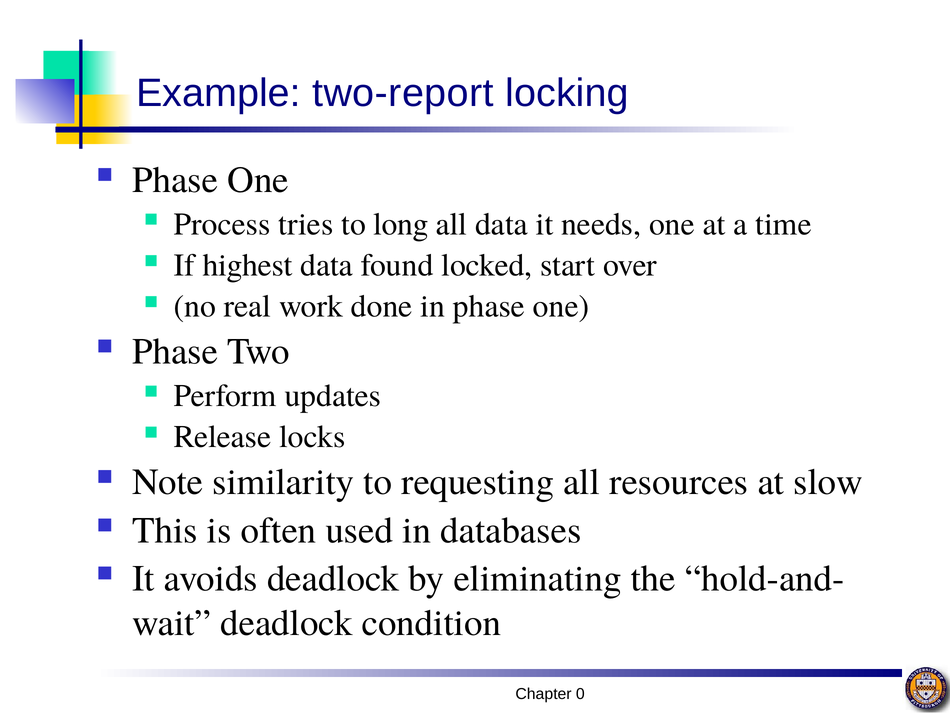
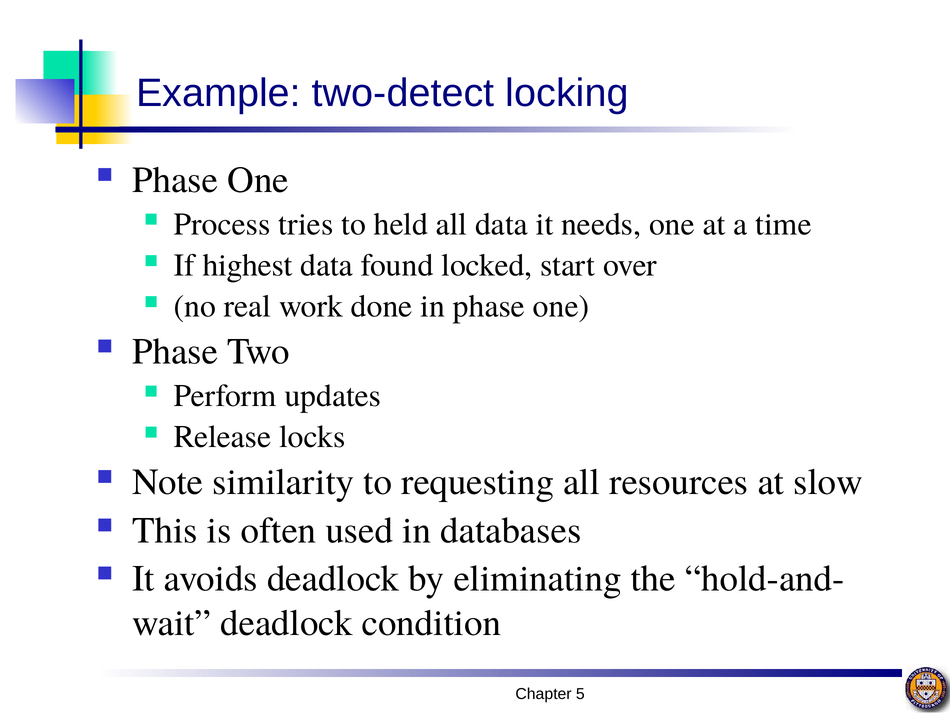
two-report: two-report -> two-detect
long: long -> held
0: 0 -> 5
